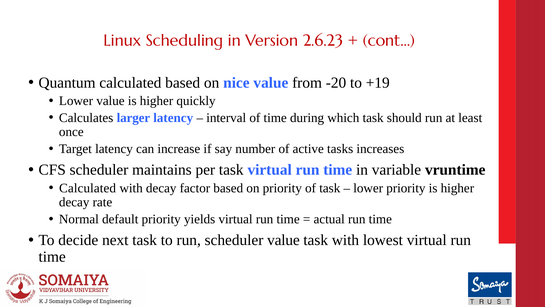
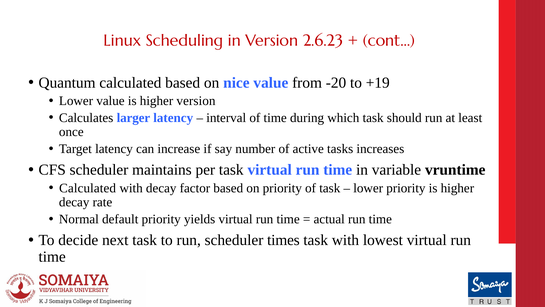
higher quickly: quickly -> version
scheduler value: value -> times
